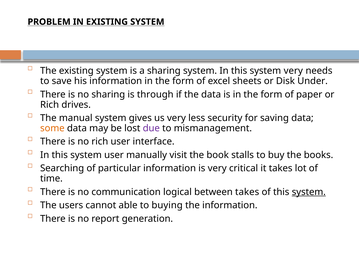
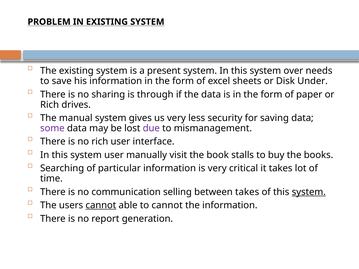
a sharing: sharing -> present
system very: very -> over
some colour: orange -> purple
logical: logical -> selling
cannot at (101, 205) underline: none -> present
to buying: buying -> cannot
